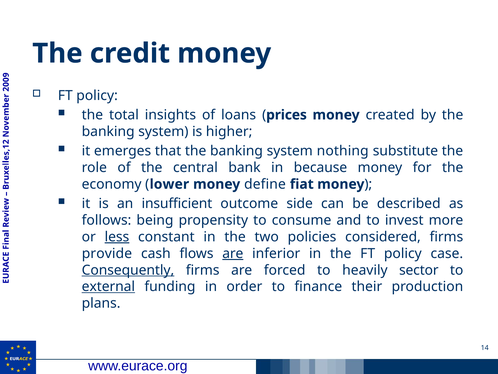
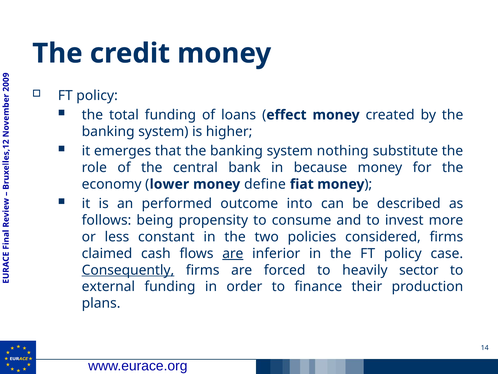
total insights: insights -> funding
prices: prices -> effect
insufficient: insufficient -> performed
side: side -> into
less underline: present -> none
provide: provide -> claimed
external underline: present -> none
